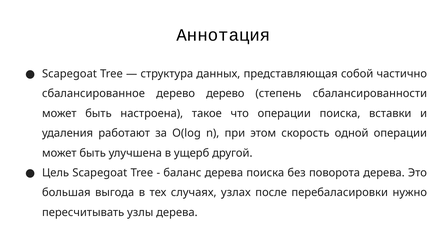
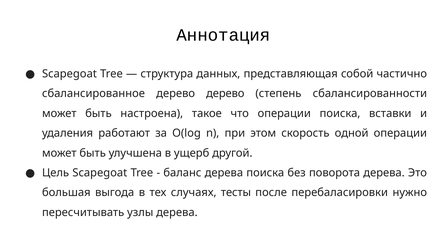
узлах: узлах -> тесты
